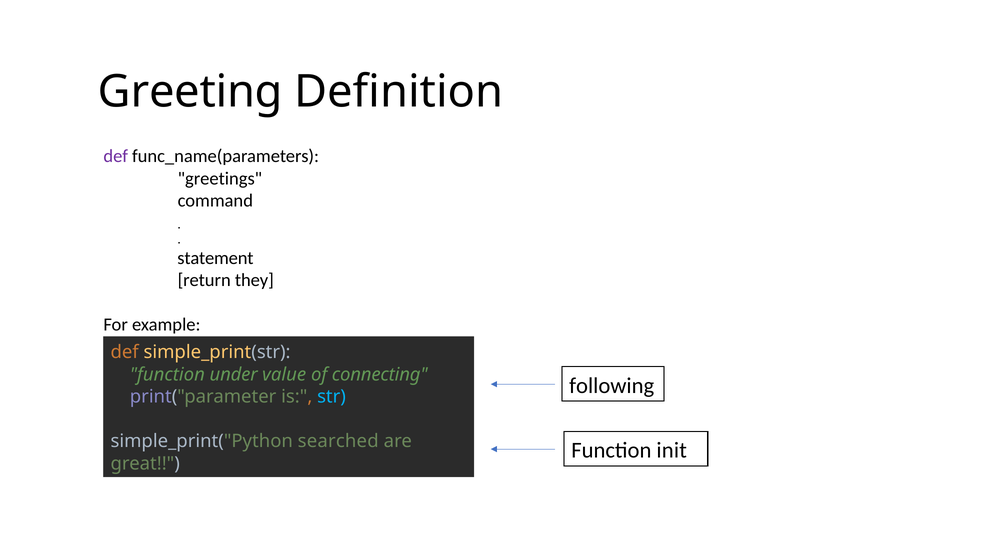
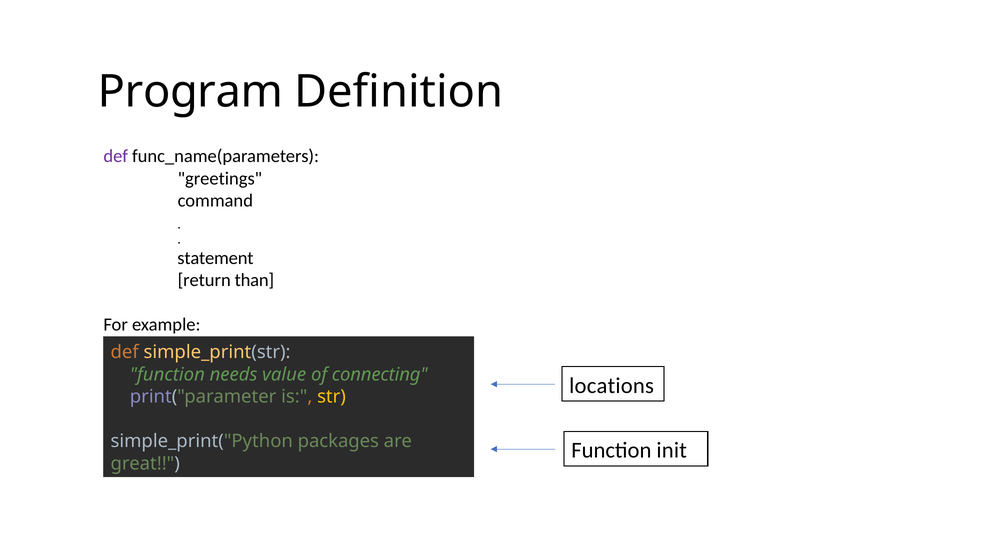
Greeting: Greeting -> Program
they: they -> than
under: under -> needs
following: following -> locations
str colour: light blue -> yellow
searched: searched -> packages
